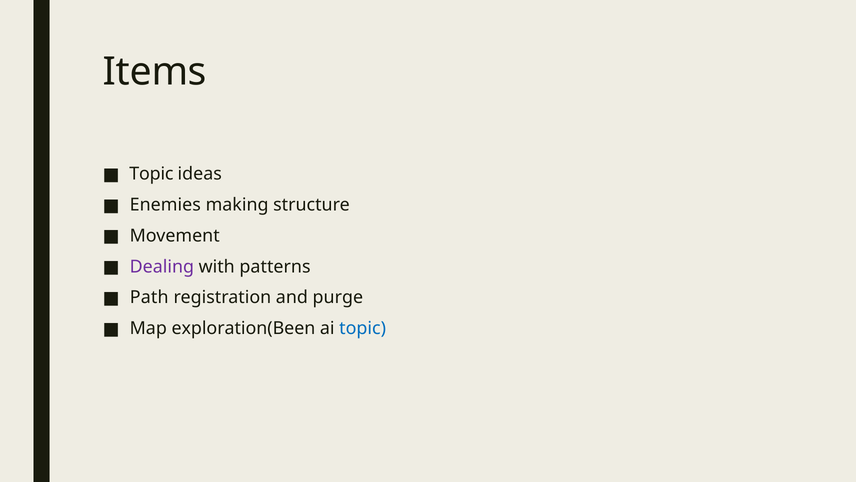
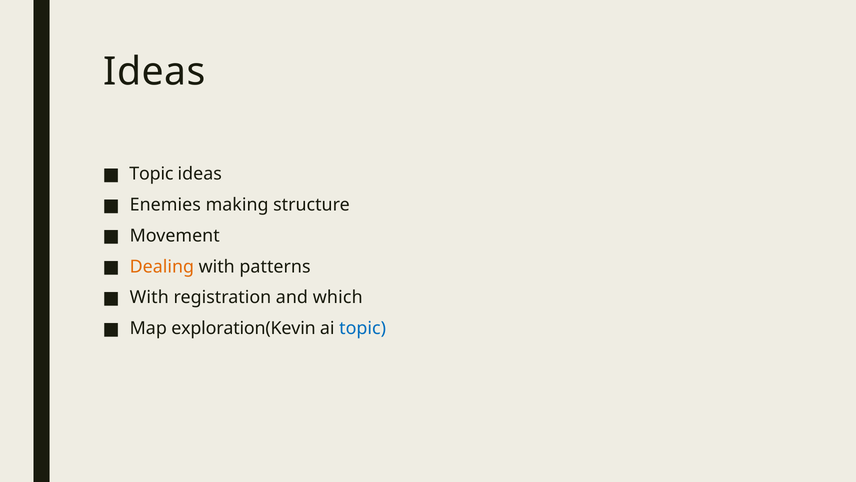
Items at (155, 72): Items -> Ideas
Dealing colour: purple -> orange
Path at (149, 297): Path -> With
purge: purge -> which
exploration(Been: exploration(Been -> exploration(Kevin
